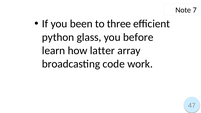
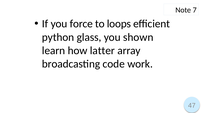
been: been -> force
three: three -> loops
before: before -> shown
